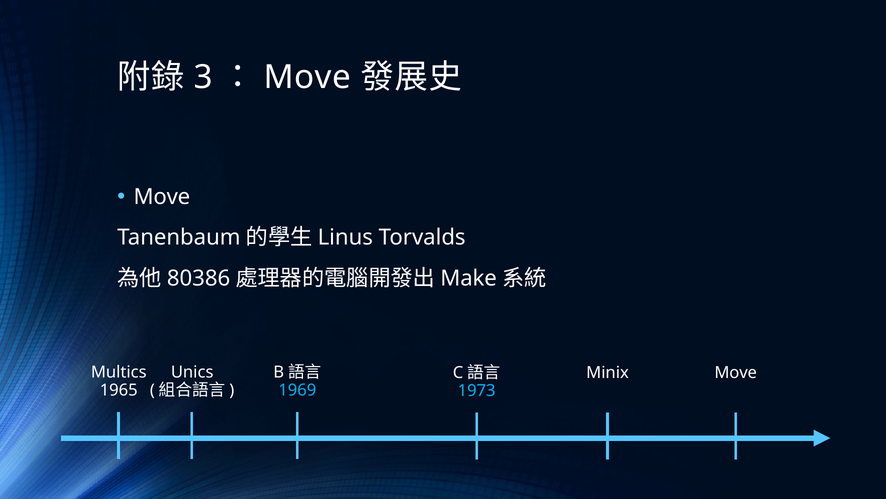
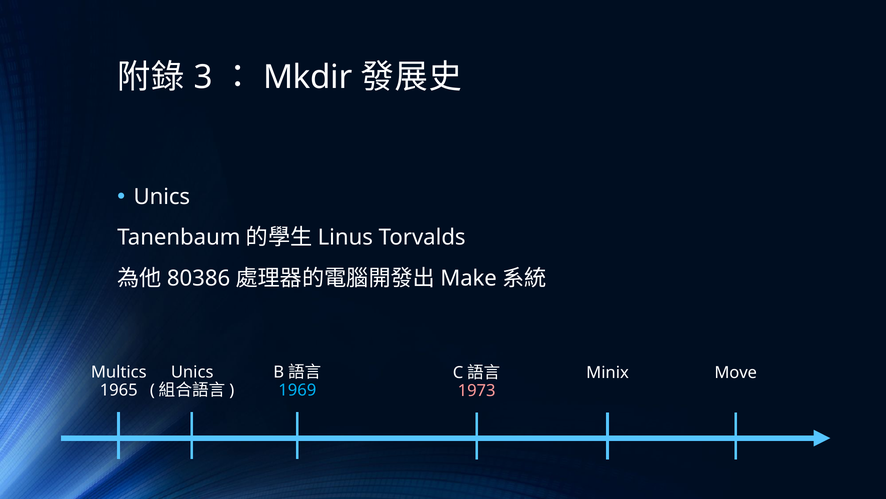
Move at (307, 77): Move -> Mkdir
Move at (162, 197): Move -> Unics
1973 colour: light blue -> pink
